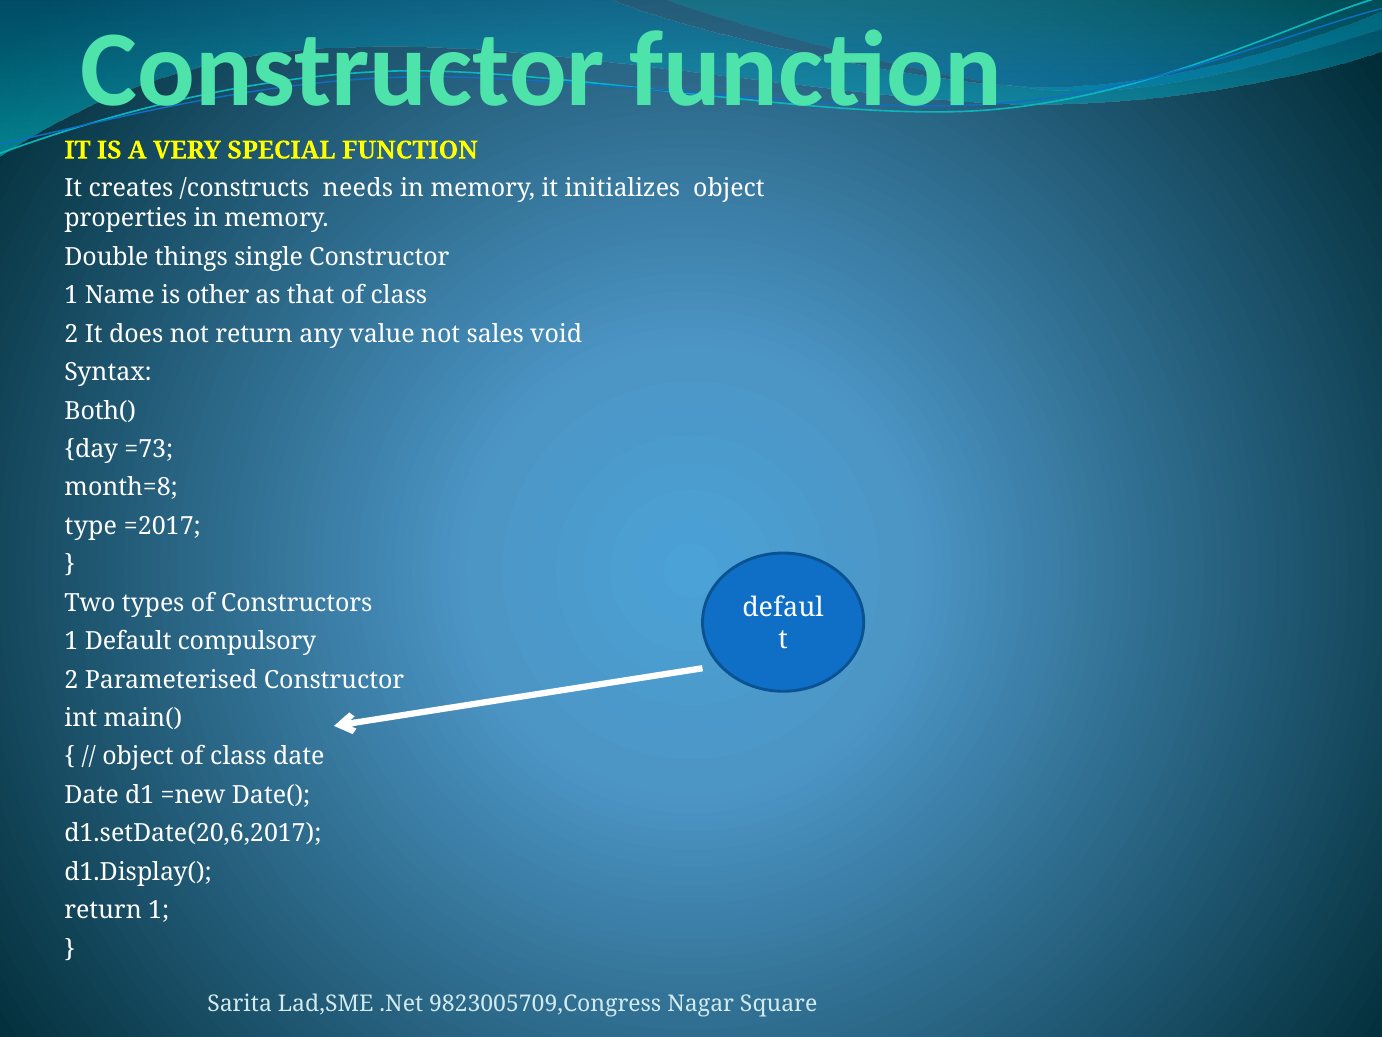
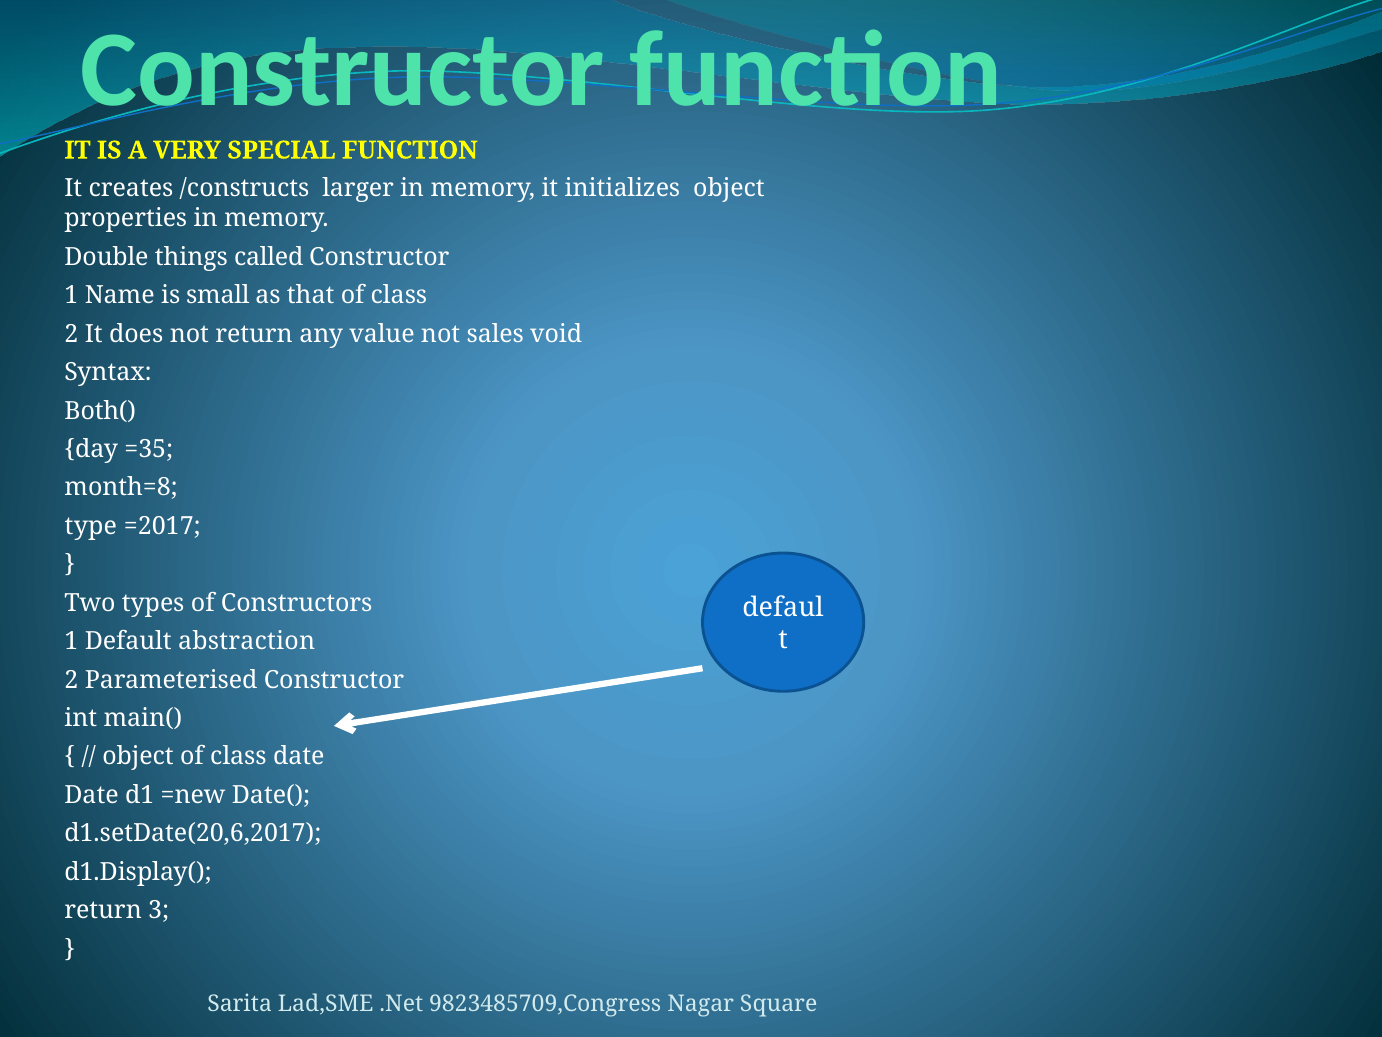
needs: needs -> larger
single: single -> called
other: other -> small
=73: =73 -> =35
compulsory: compulsory -> abstraction
return 1: 1 -> 3
9823005709,Congress: 9823005709,Congress -> 9823485709,Congress
